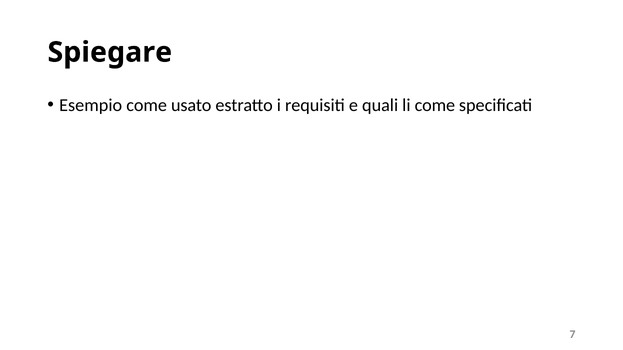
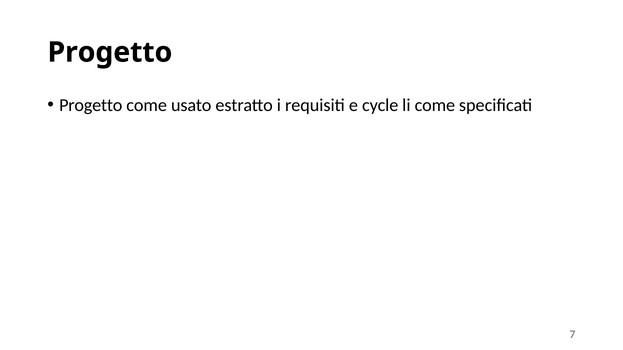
Spiegare at (110, 52): Spiegare -> Progetto
Esempio at (91, 105): Esempio -> Progetto
quali: quali -> cycle
